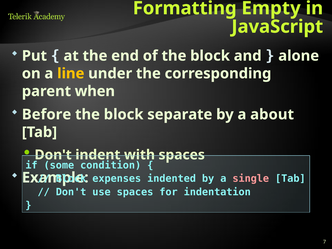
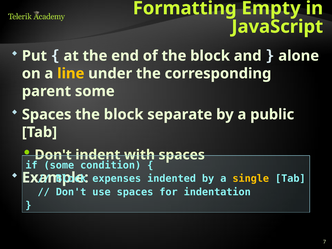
parent when: when -> some
Before at (47, 114): Before -> Spaces
about: about -> public
single colour: pink -> yellow
